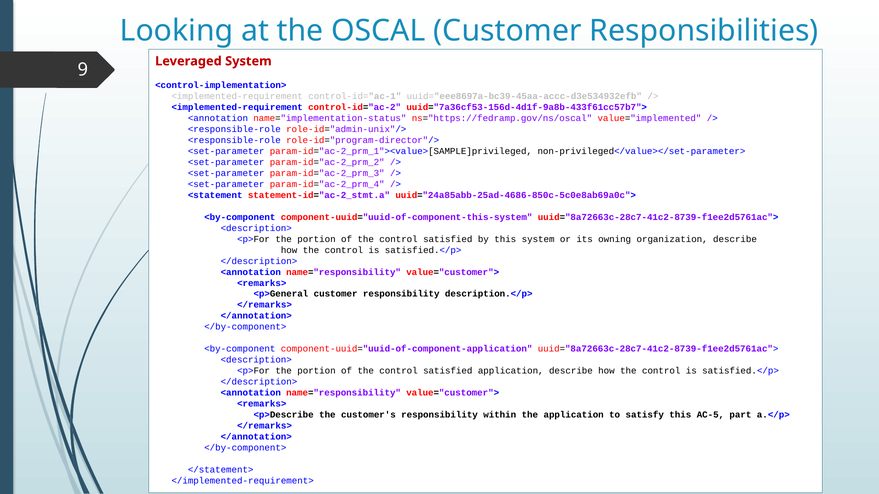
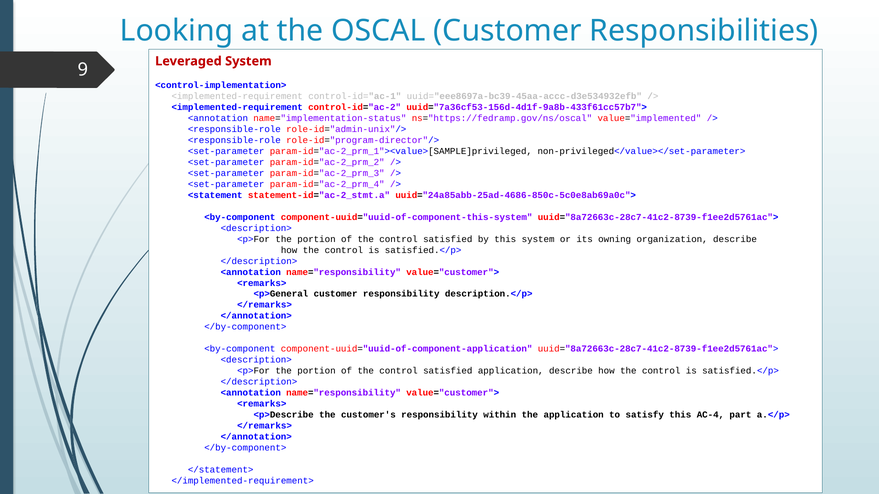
AC-5: AC-5 -> AC-4
